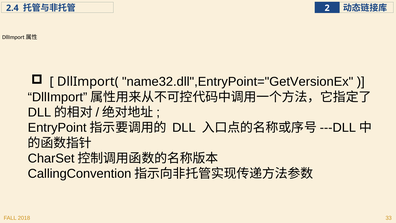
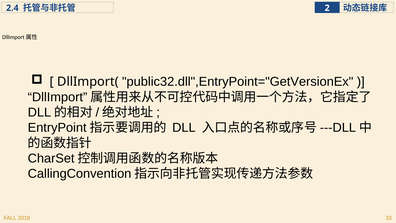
name32.dll",EntryPoint="GetVersionEx: name32.dll",EntryPoint="GetVersionEx -> public32.dll",EntryPoint="GetVersionEx
